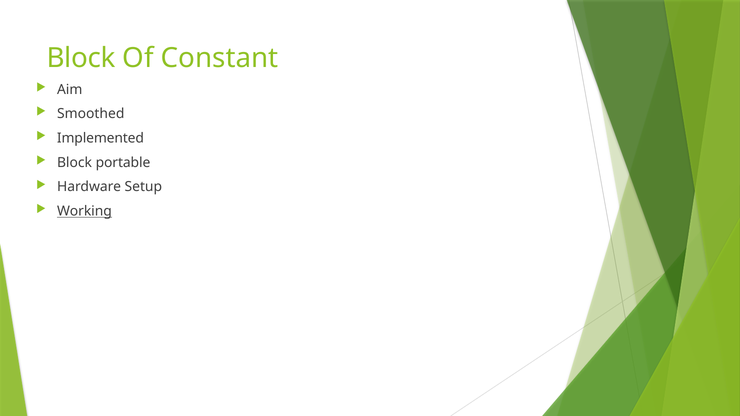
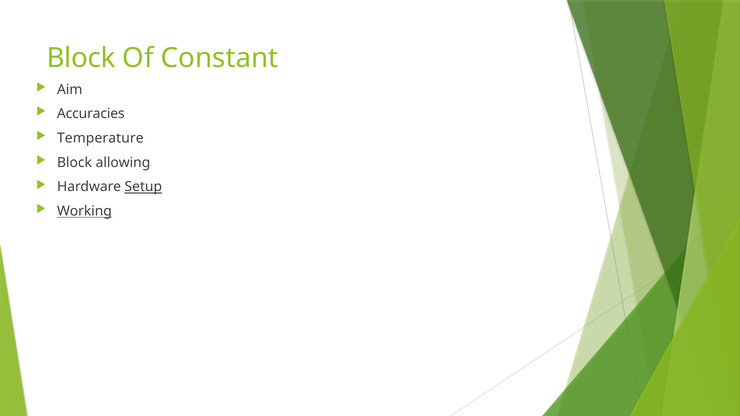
Smoothed: Smoothed -> Accuracies
Implemented: Implemented -> Temperature
portable: portable -> allowing
Setup underline: none -> present
